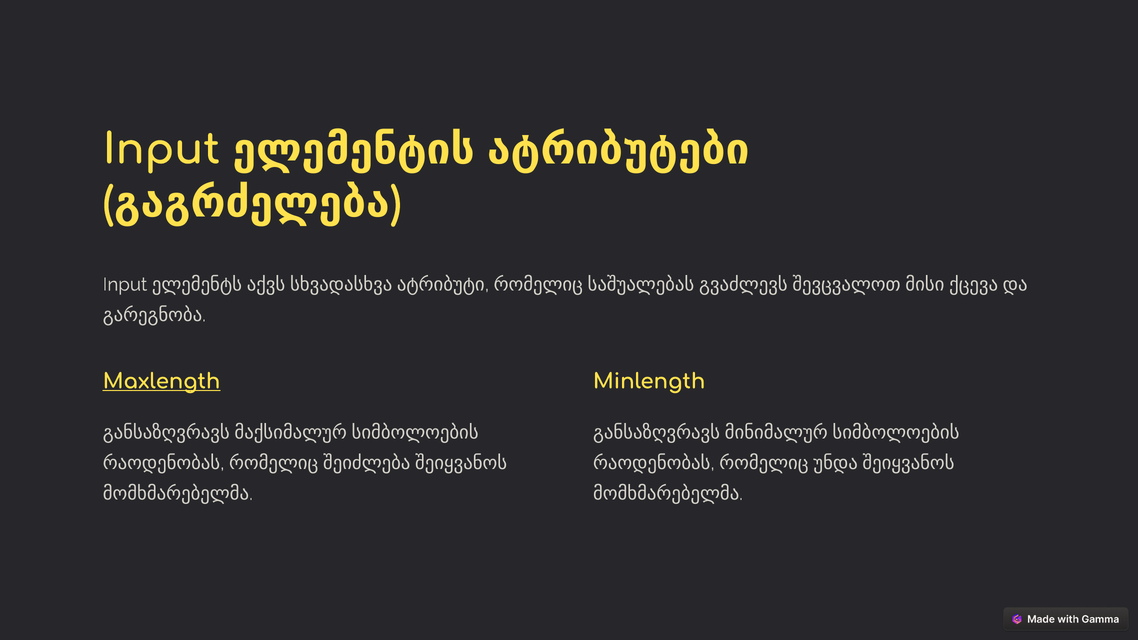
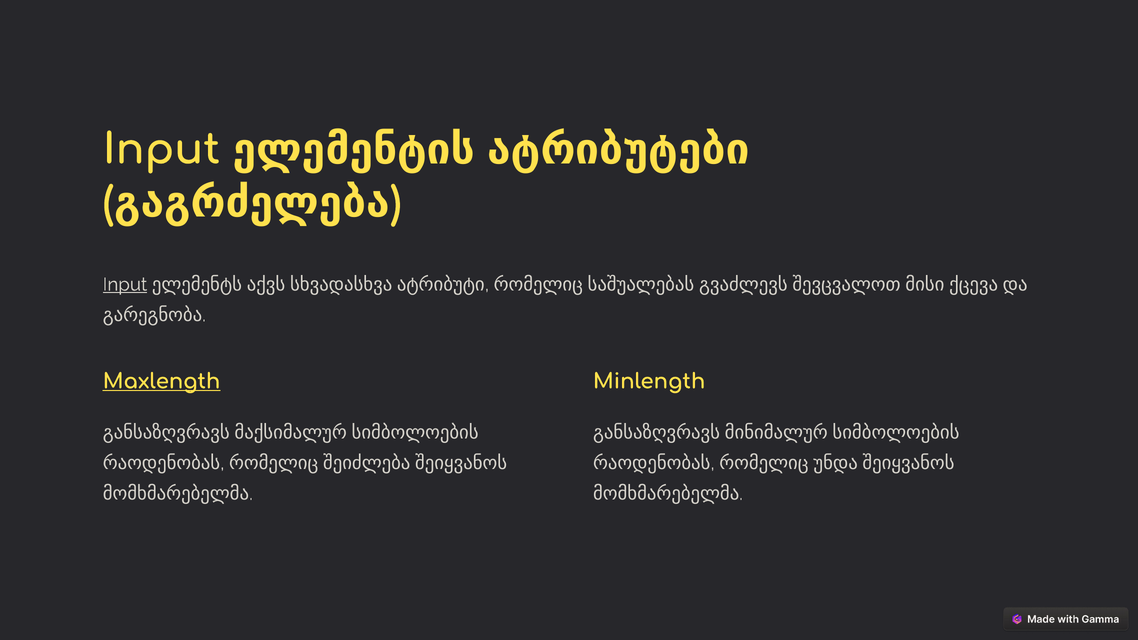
Input at (125, 284) underline: none -> present
